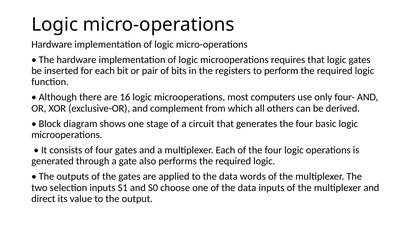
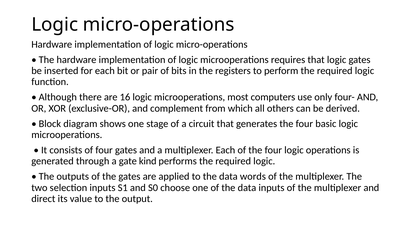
also: also -> kind
